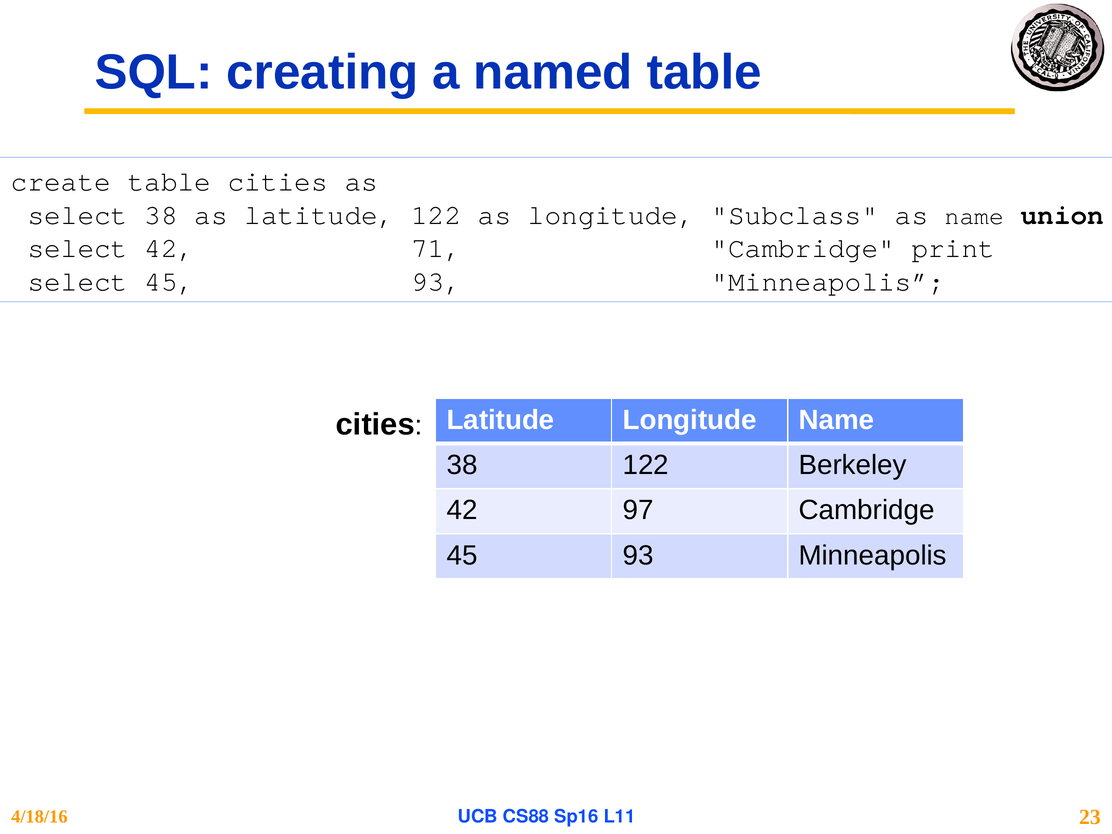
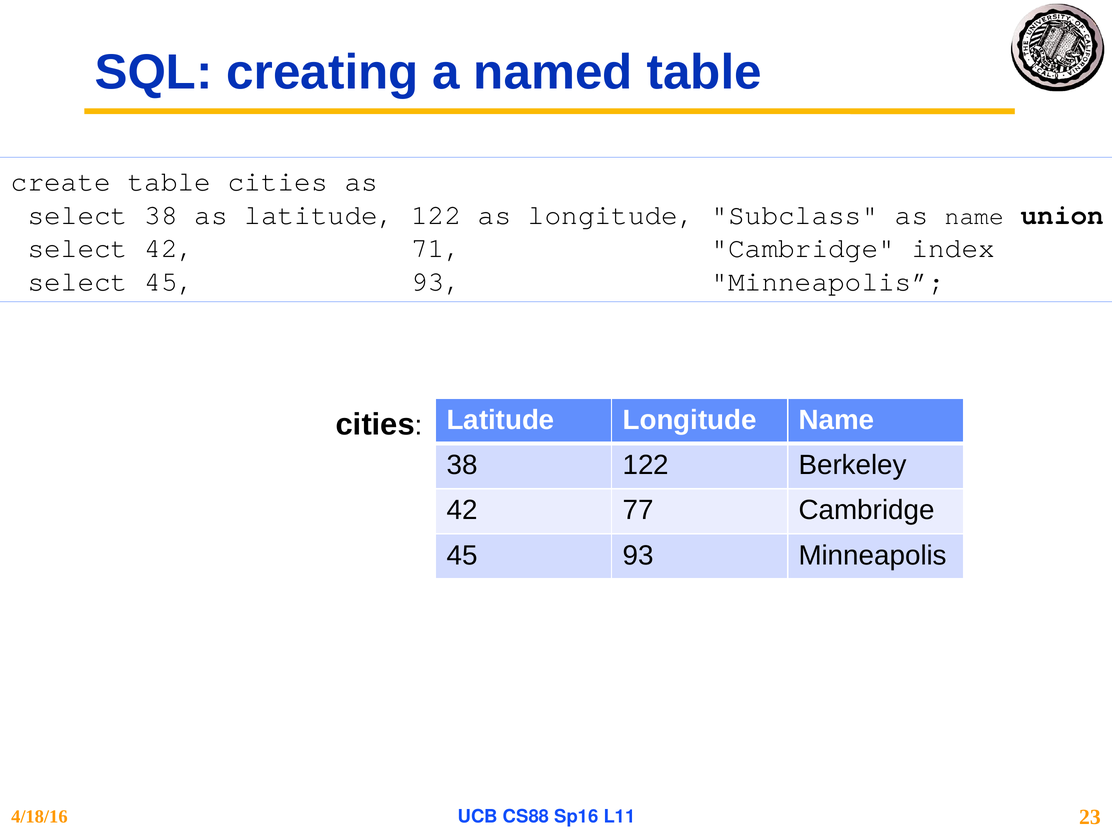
print: print -> index
97: 97 -> 77
